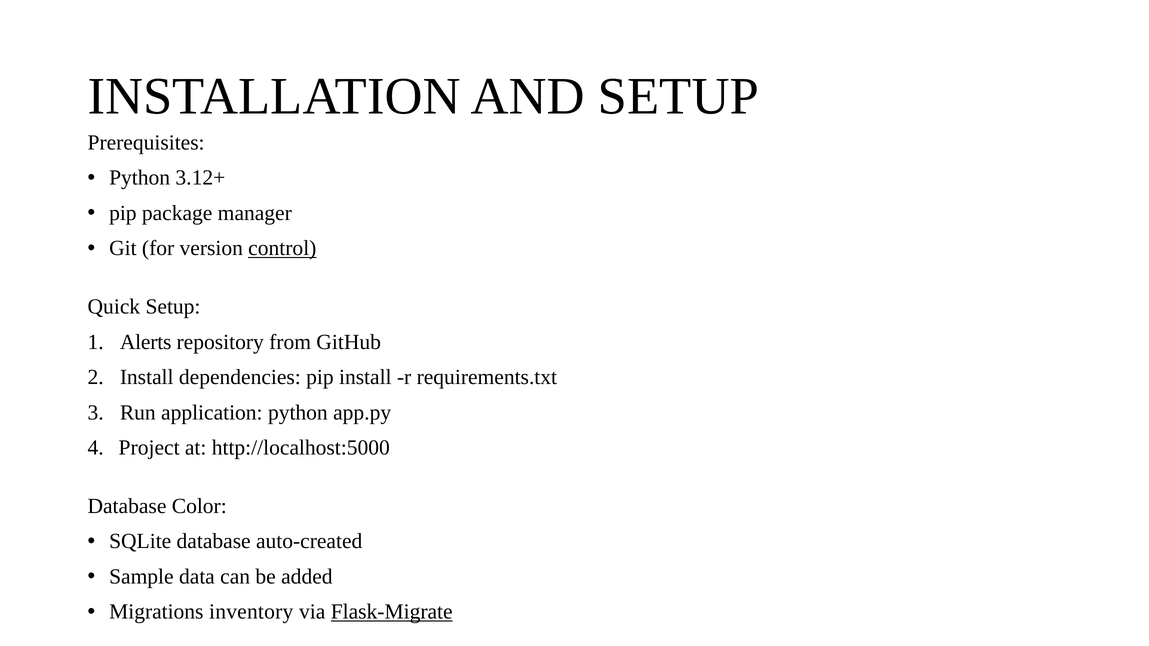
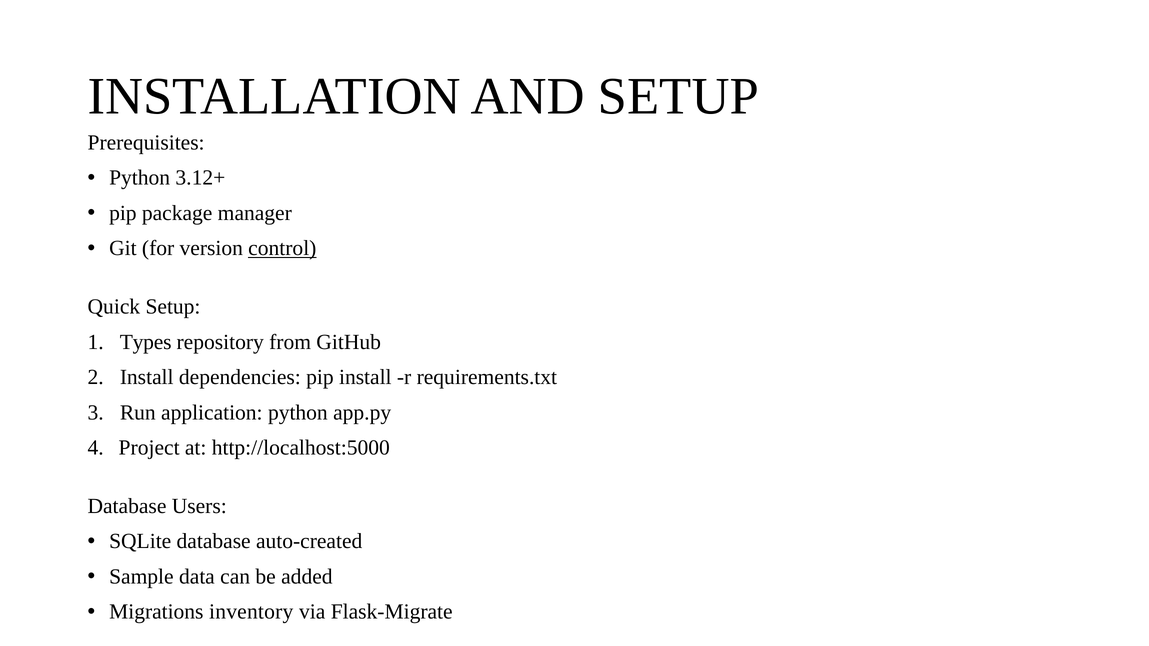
Alerts: Alerts -> Types
Color: Color -> Users
Flask-Migrate underline: present -> none
